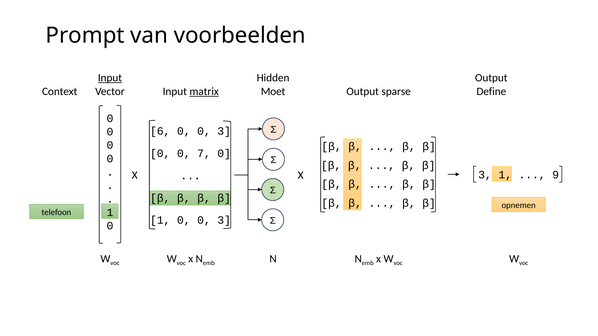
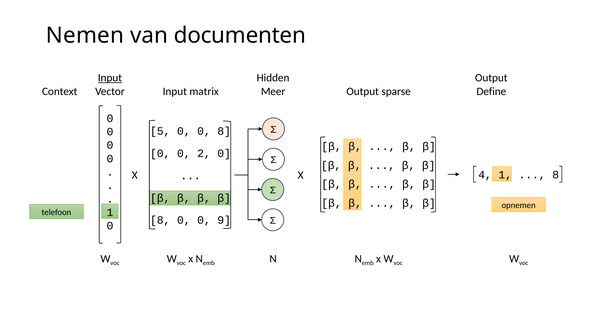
Prompt: Prompt -> Nemen
voorbeelden: voorbeelden -> documenten
Moet: Moet -> Meer
matrix underline: present -> none
6: 6 -> 5
3 at (224, 131): 3 -> 8
7: 7 -> 2
3 at (485, 175): 3 -> 4
9 at (556, 175): 9 -> 8
1 at (160, 220): 1 -> 8
3 at (224, 220): 3 -> 9
